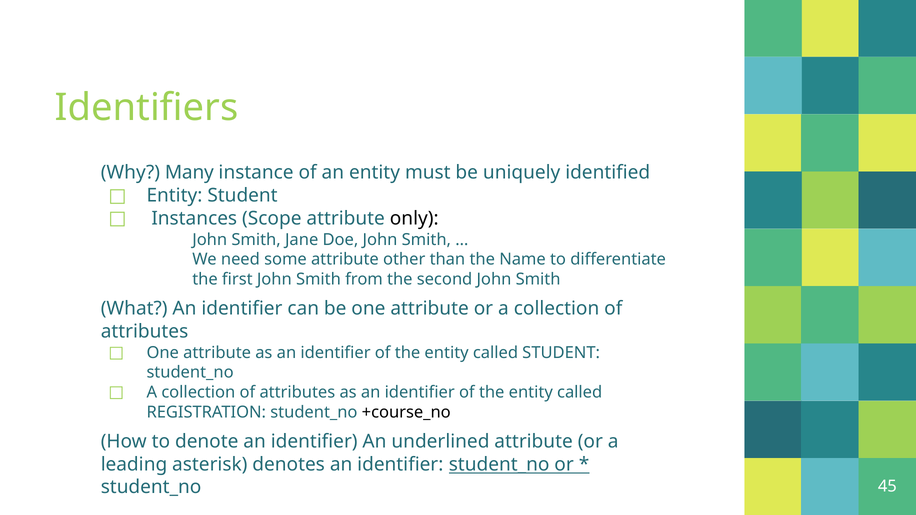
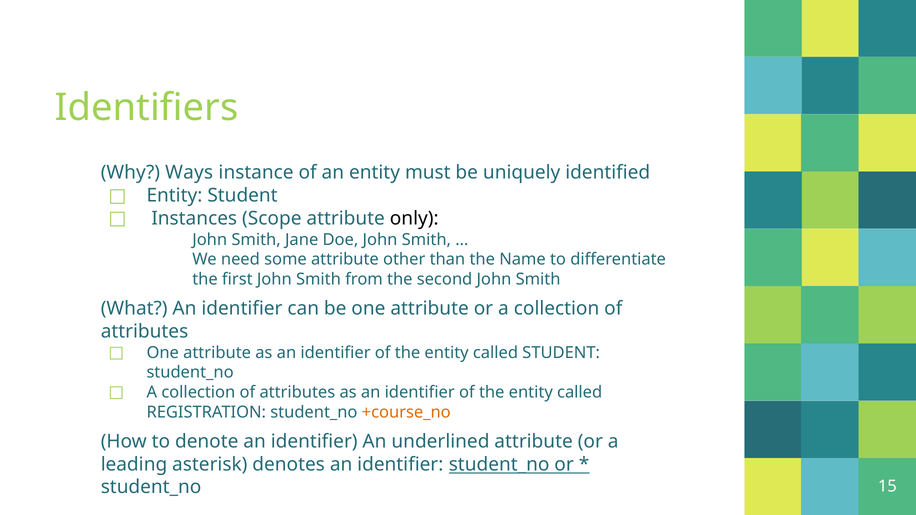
Many: Many -> Ways
+course_no colour: black -> orange
45: 45 -> 15
